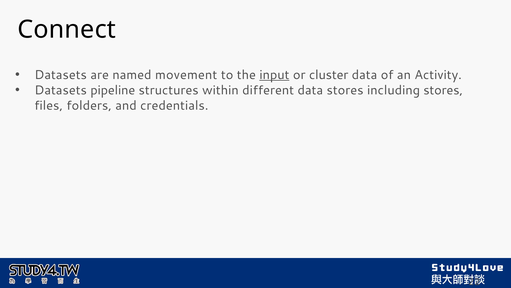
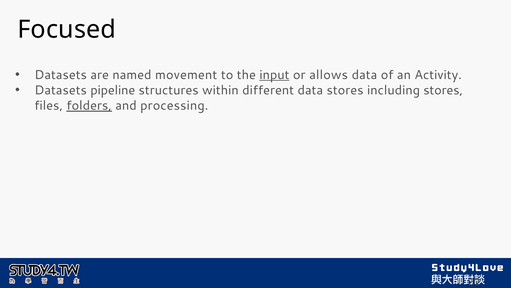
Connect: Connect -> Focused
cluster: cluster -> allows
folders underline: none -> present
credentials: credentials -> processing
